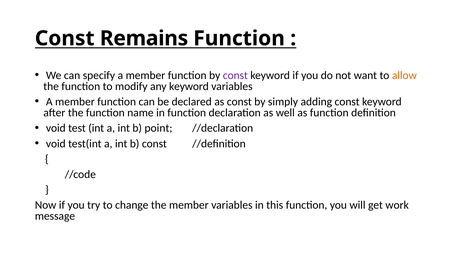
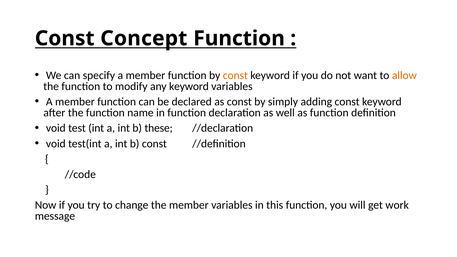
Remains: Remains -> Concept
const at (235, 75) colour: purple -> orange
point: point -> these
